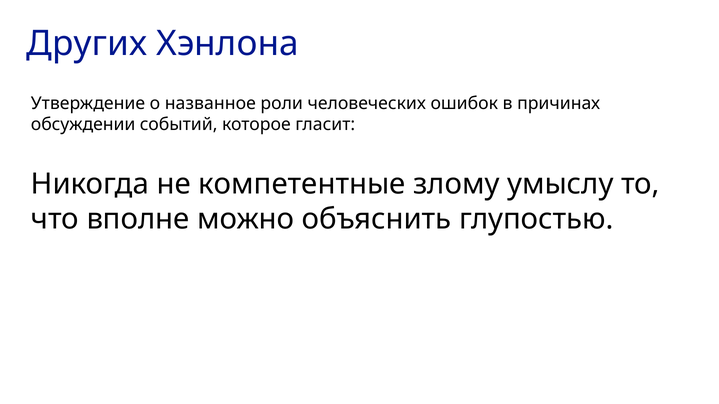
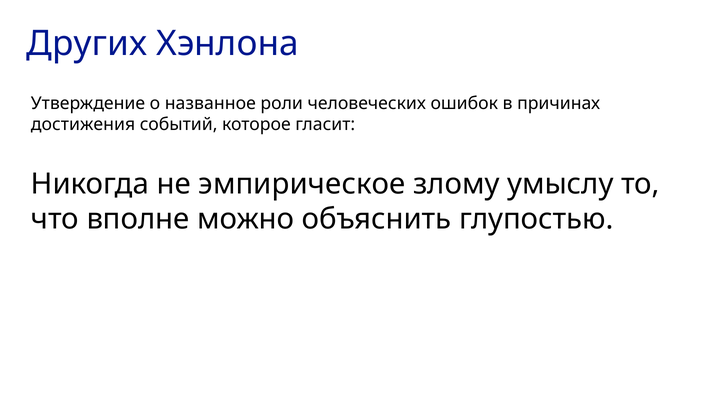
обсуждении: обсуждении -> достижения
компетентные: компетентные -> эмпирическое
